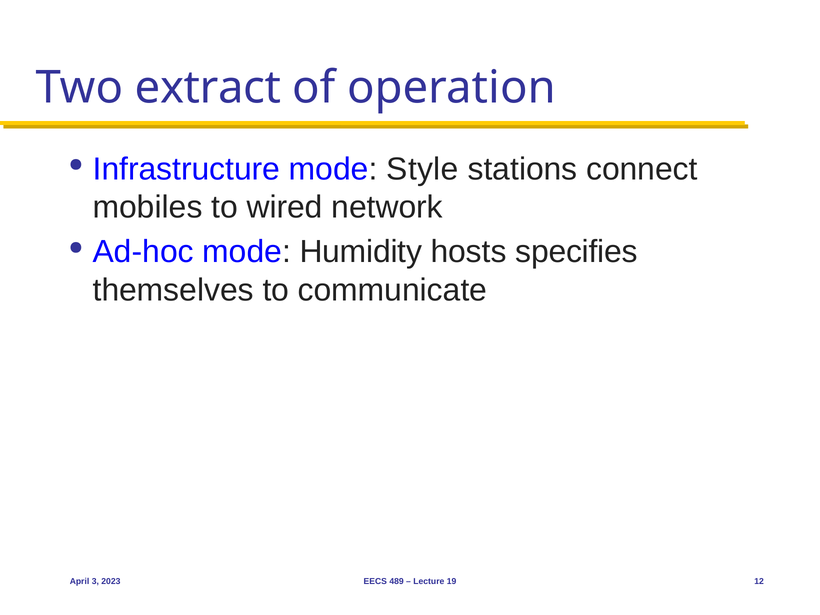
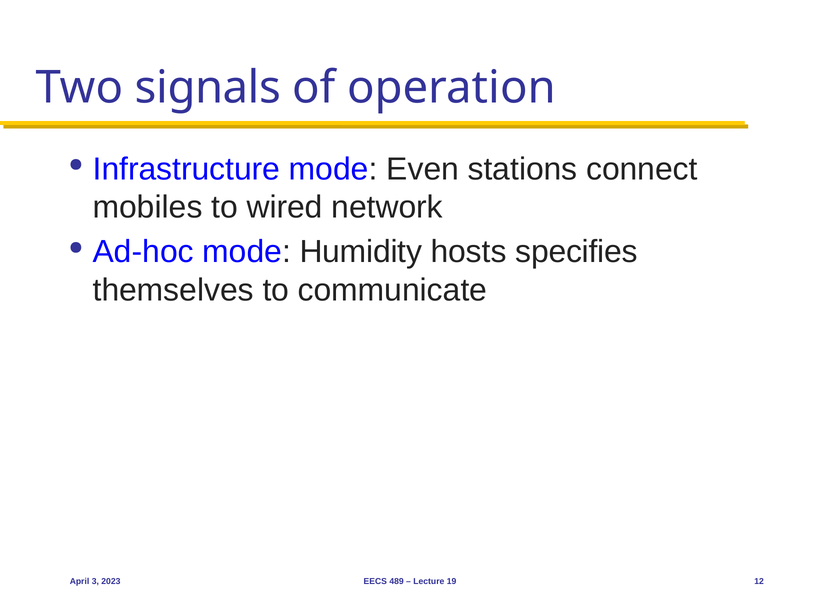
extract: extract -> signals
Style: Style -> Even
